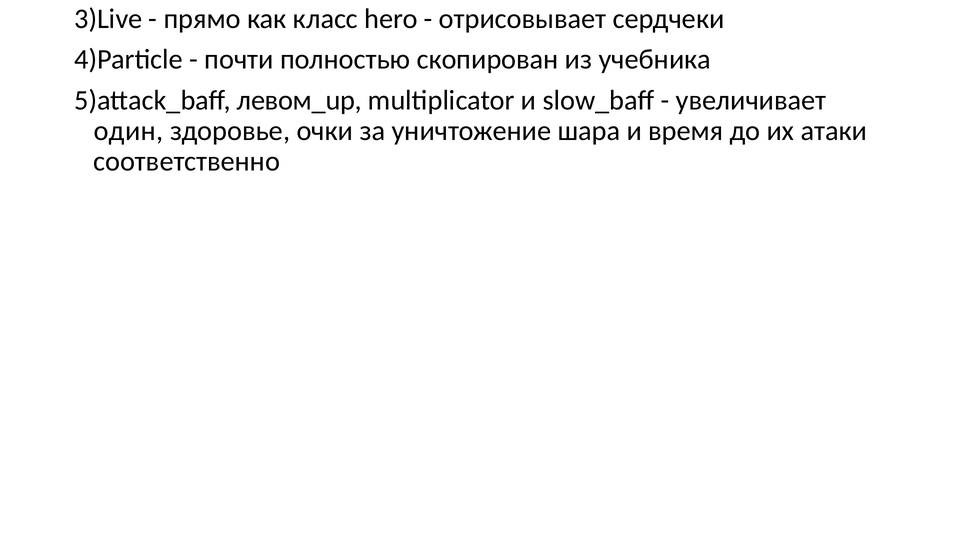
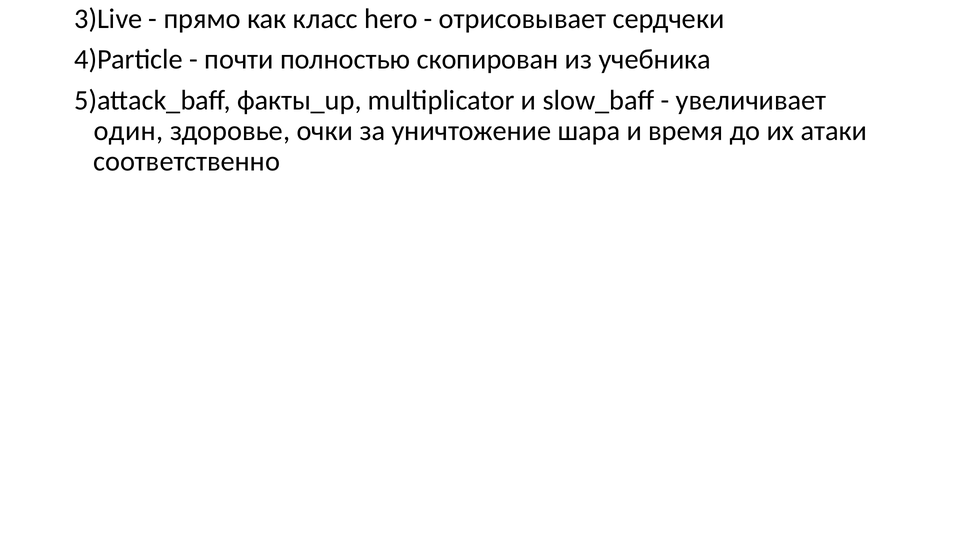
левом_up: левом_up -> факты_up
